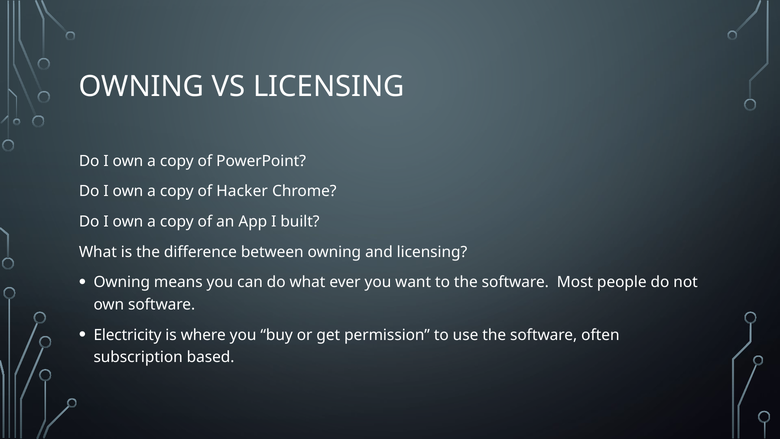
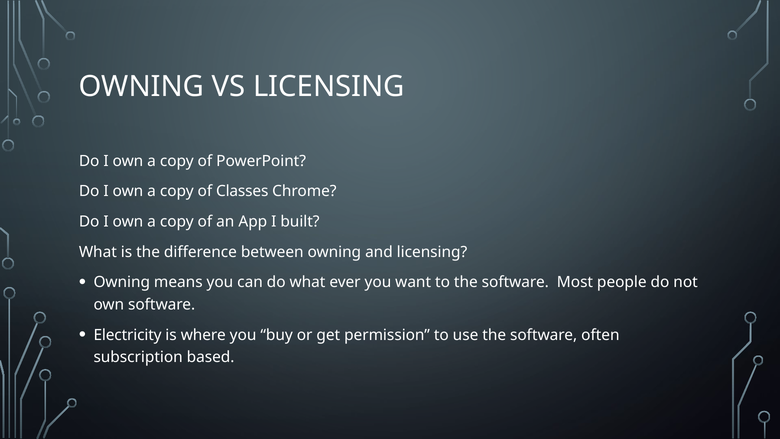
Hacker: Hacker -> Classes
